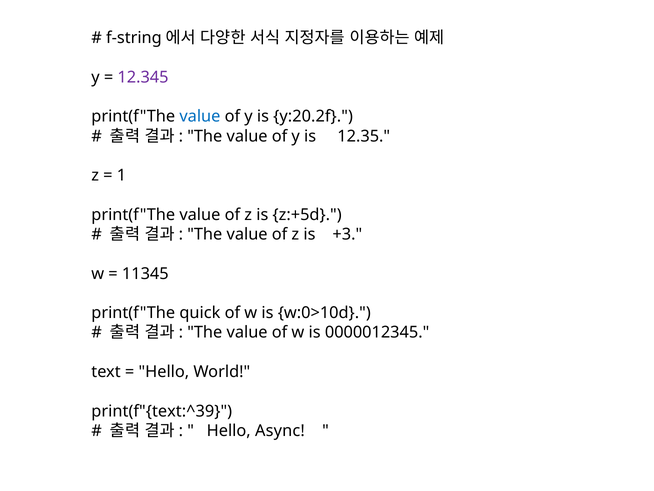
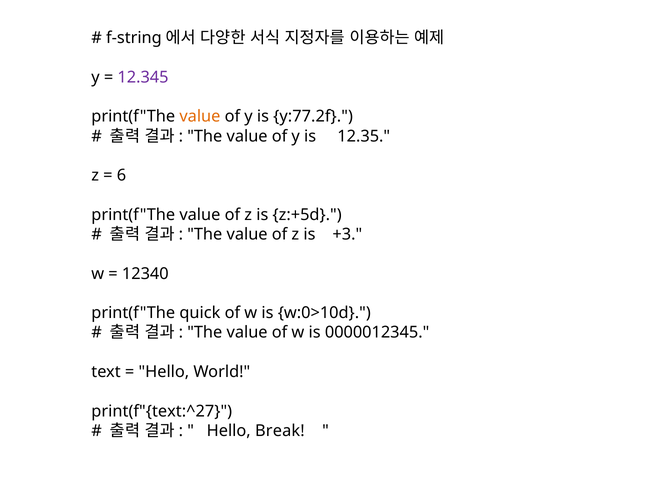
value at (200, 116) colour: blue -> orange
y:20.2f: y:20.2f -> y:77.2f
1: 1 -> 6
11345: 11345 -> 12340
print(f"{text:^39: print(f"{text:^39 -> print(f"{text:^27
Async: Async -> Break
